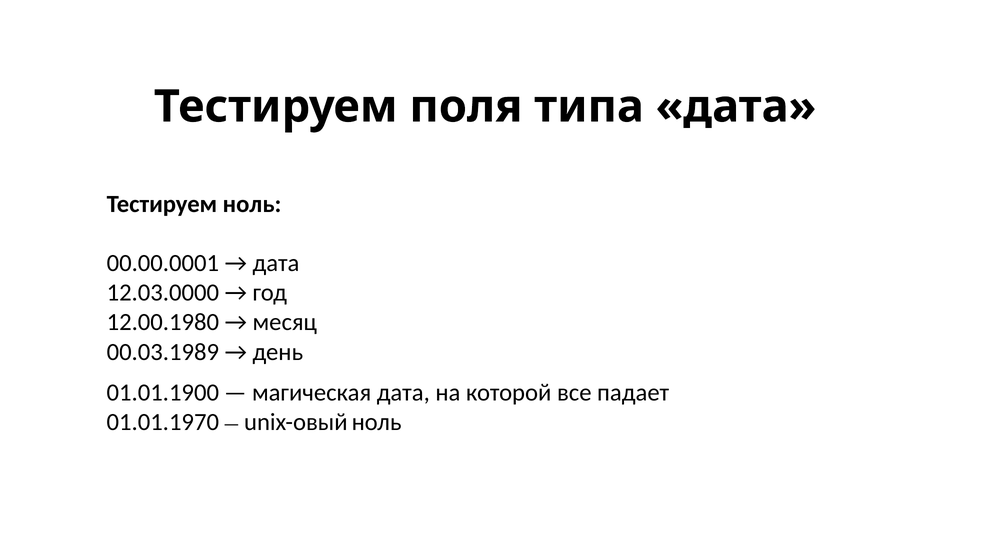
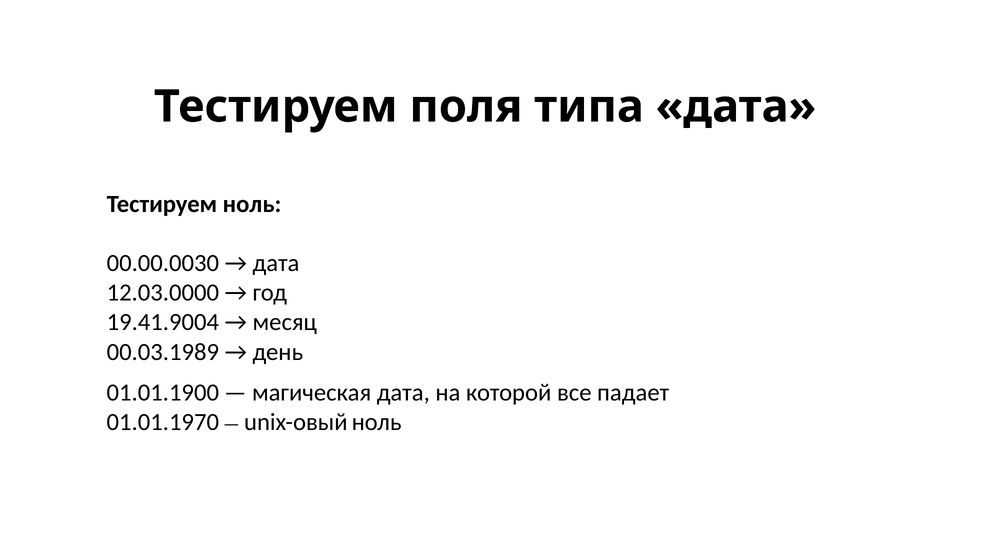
00.00.0001: 00.00.0001 -> 00.00.0030
12.00.1980: 12.00.1980 -> 19.41.9004
